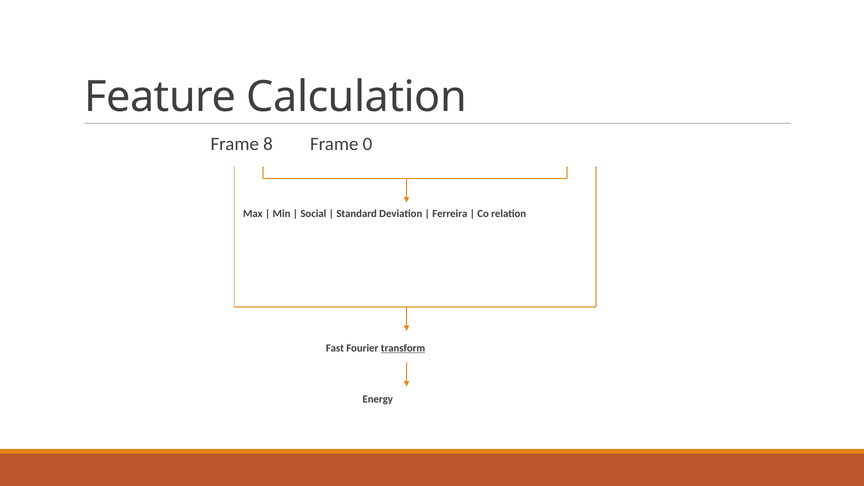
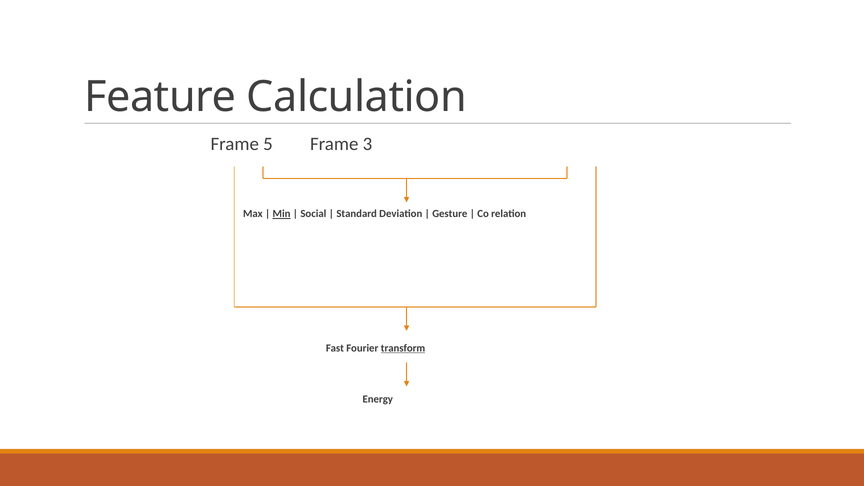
8: 8 -> 5
0: 0 -> 3
Min underline: none -> present
Ferreira: Ferreira -> Gesture
